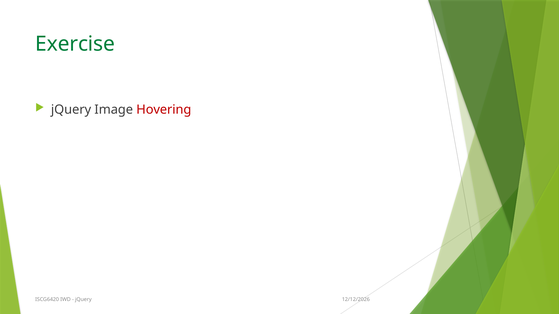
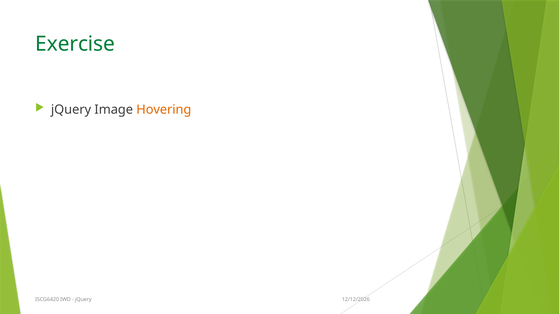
Hovering colour: red -> orange
